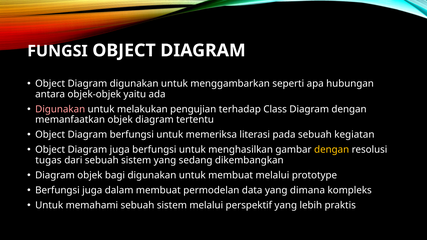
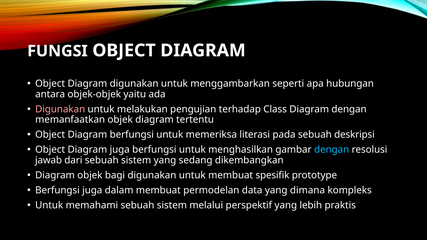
kegiatan: kegiatan -> deskripsi
dengan at (332, 150) colour: yellow -> light blue
tugas: tugas -> jawab
membuat melalui: melalui -> spesifik
